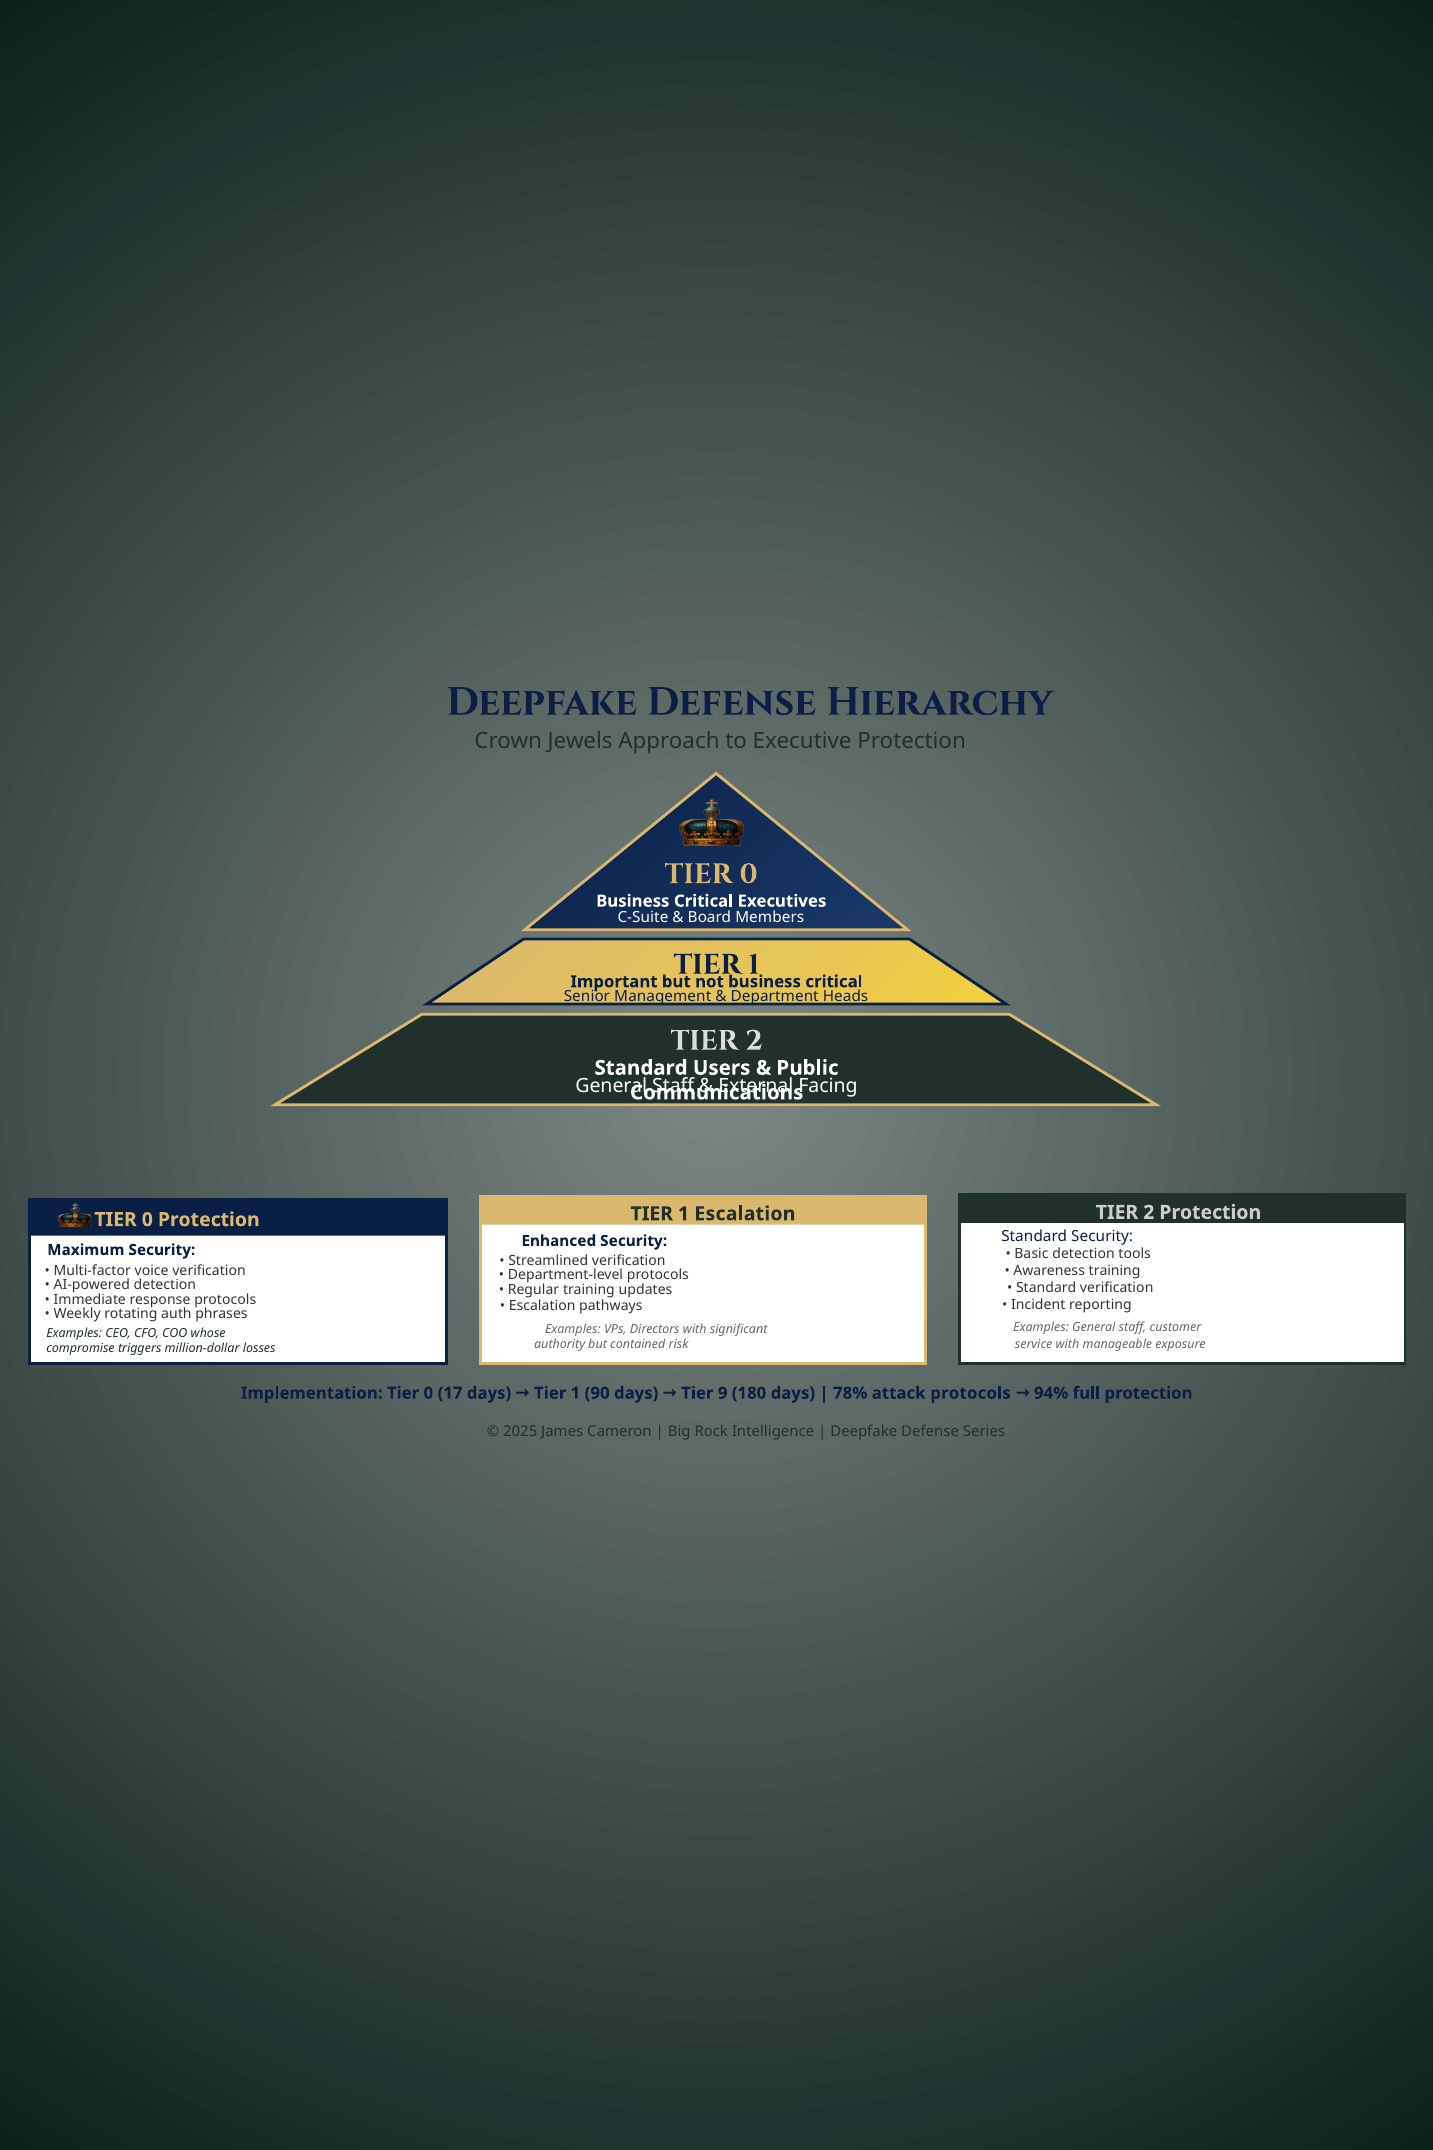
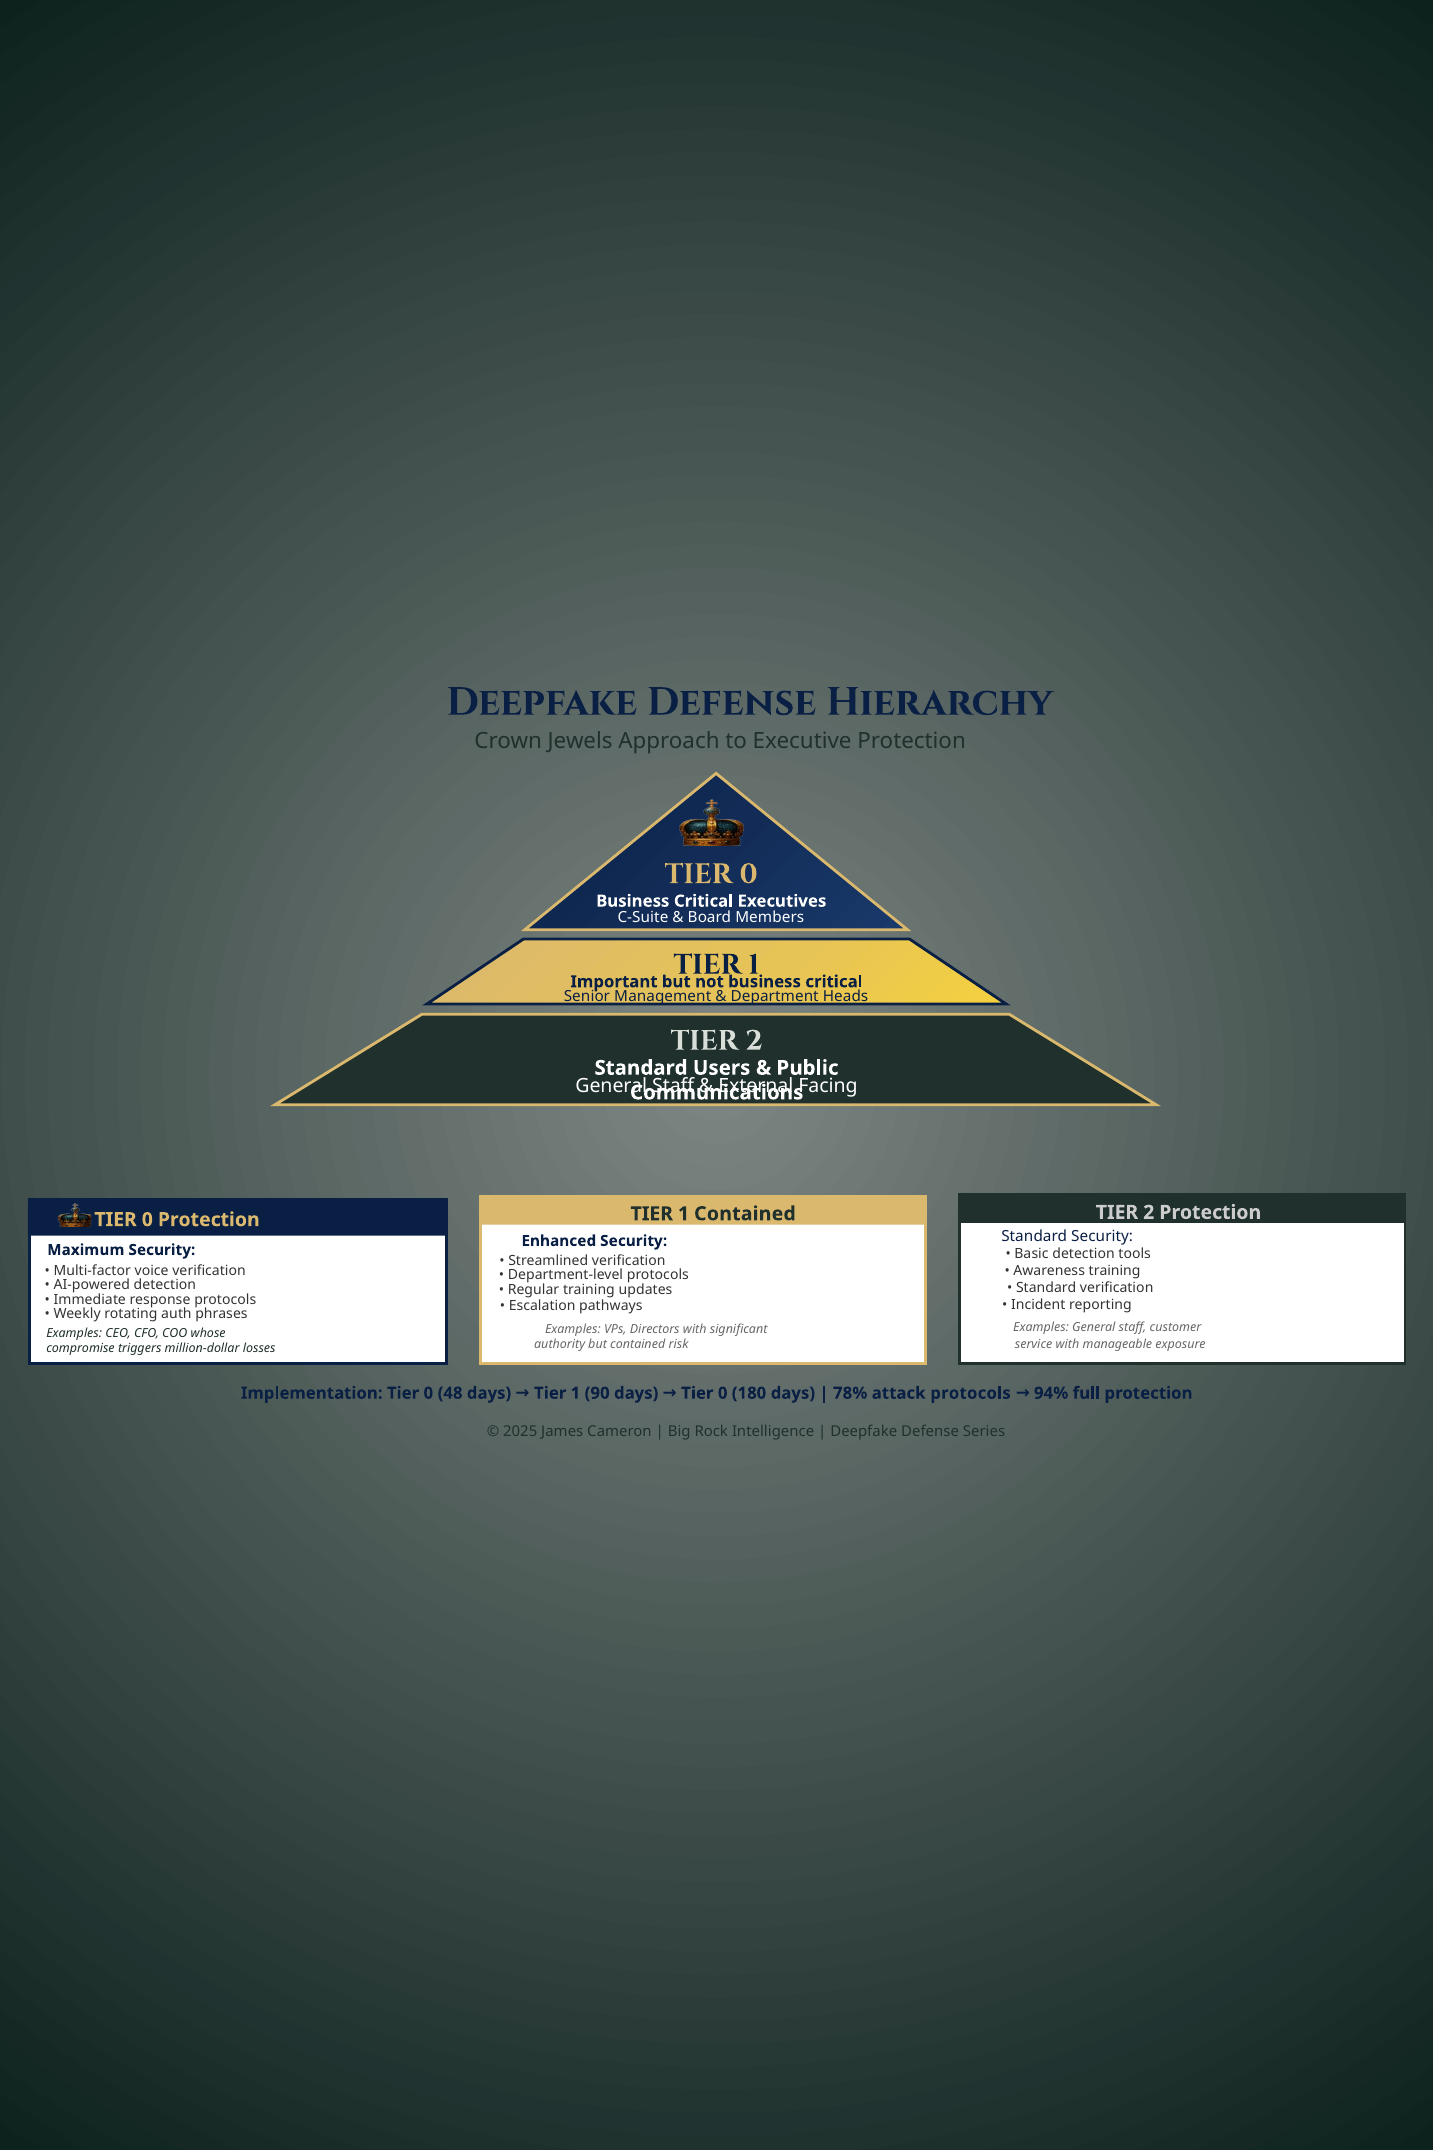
1 Escalation: Escalation -> Contained
17: 17 -> 48
days Tier 9: 9 -> 0
